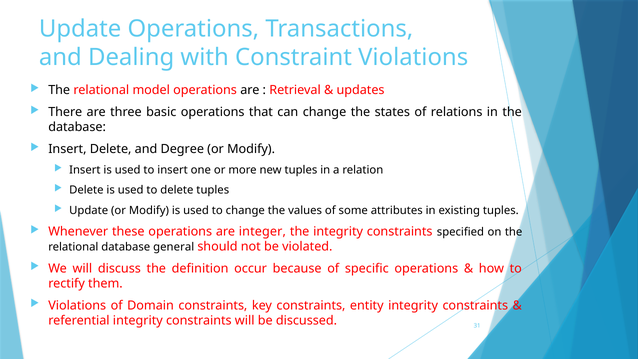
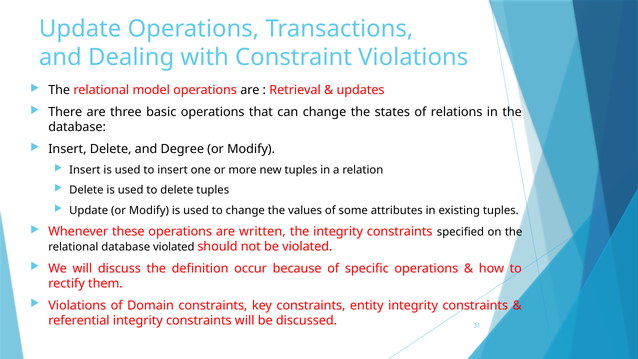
integer: integer -> written
database general: general -> violated
